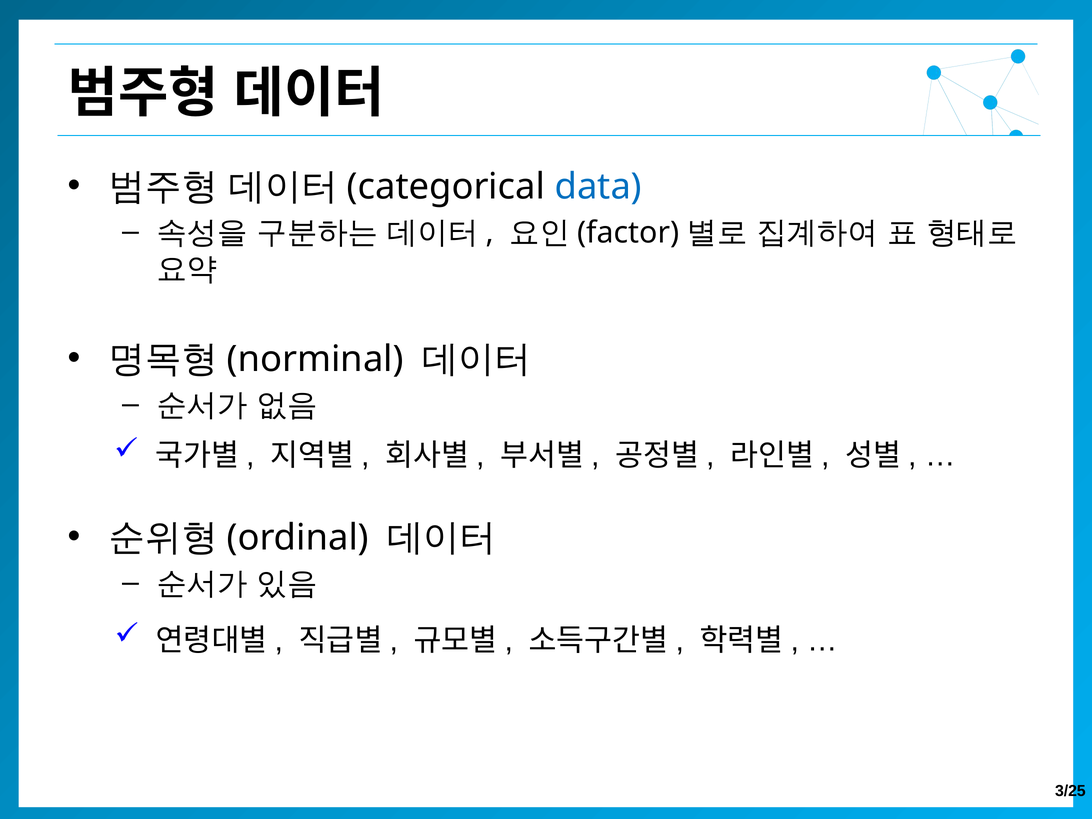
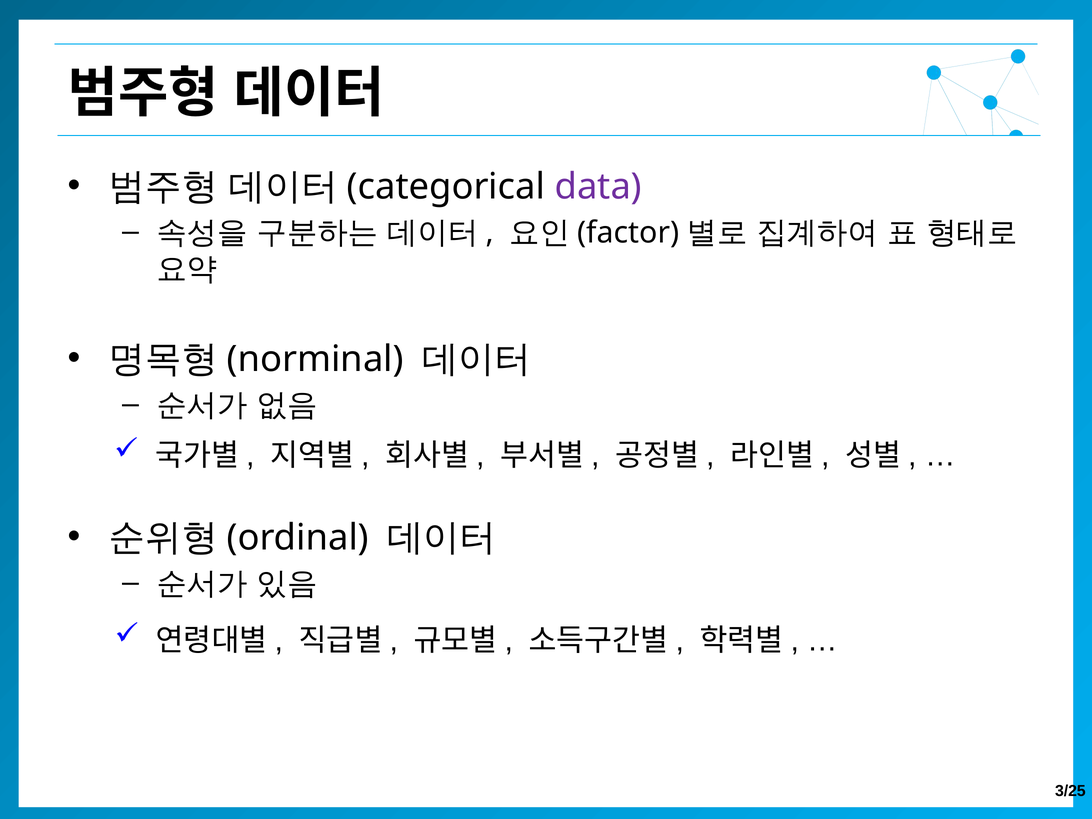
data colour: blue -> purple
